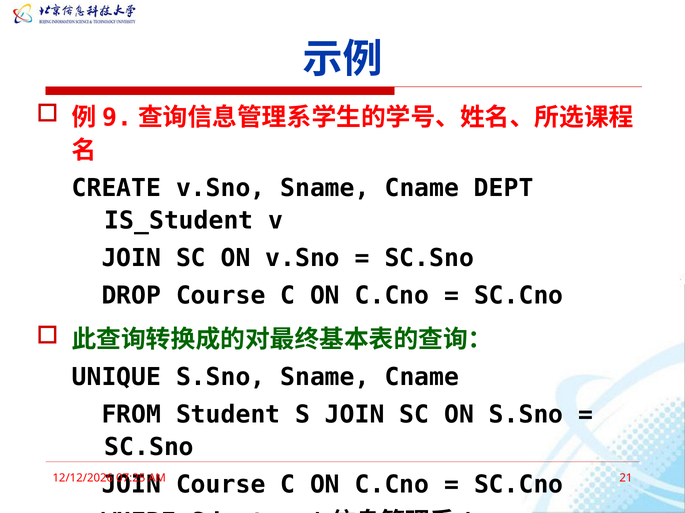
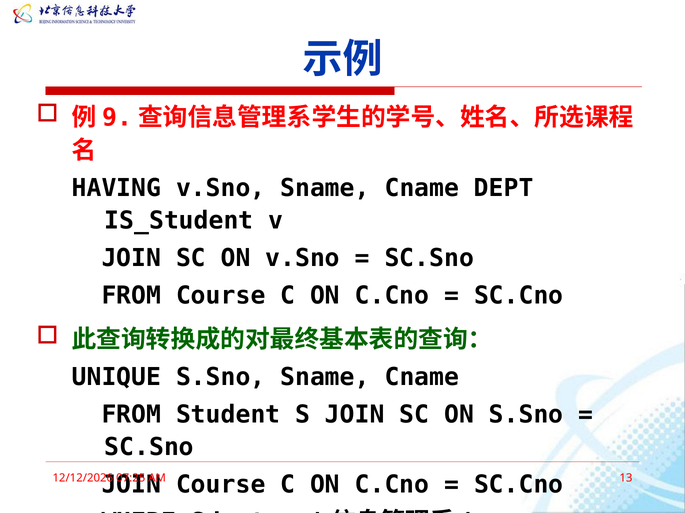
CREATE: CREATE -> HAVING
DROP at (131, 296): DROP -> FROM
21: 21 -> 13
